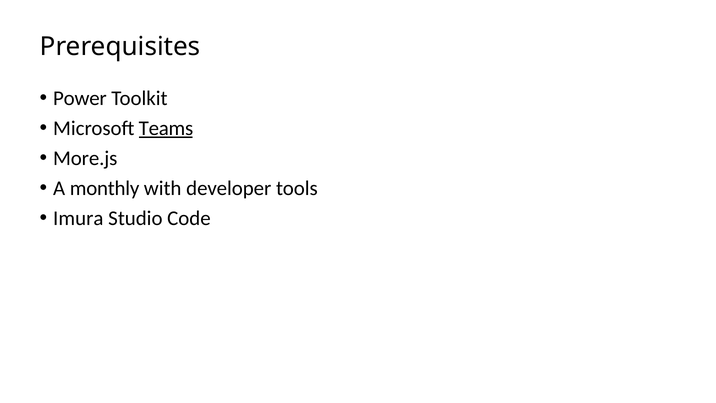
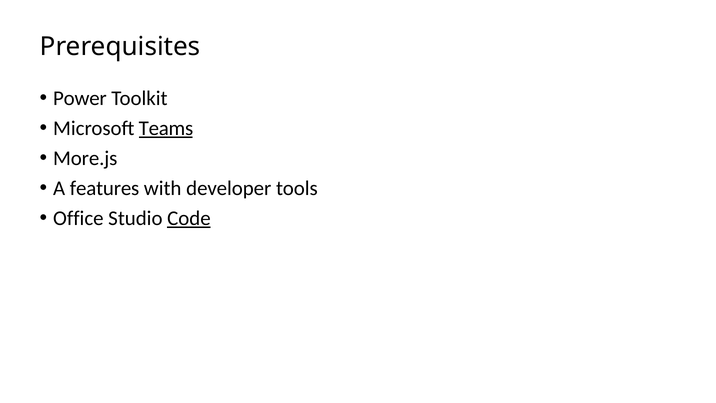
monthly: monthly -> features
Imura: Imura -> Office
Code underline: none -> present
